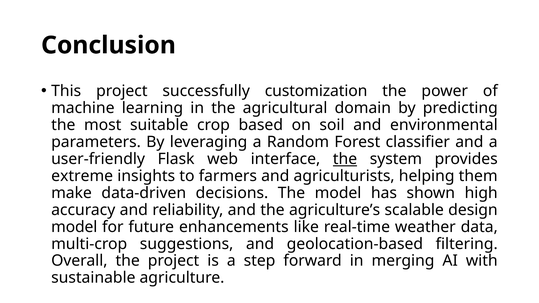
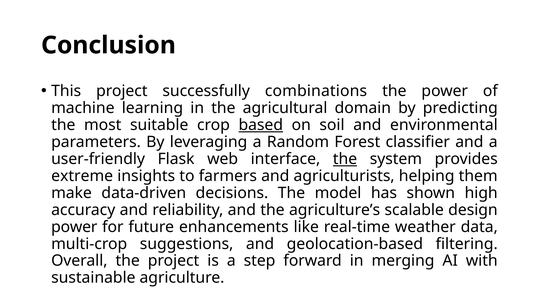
customization: customization -> combinations
based underline: none -> present
model at (74, 227): model -> power
